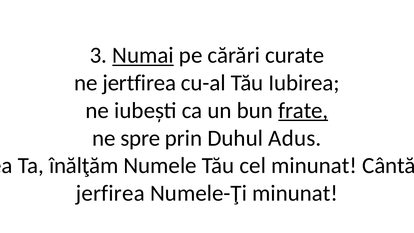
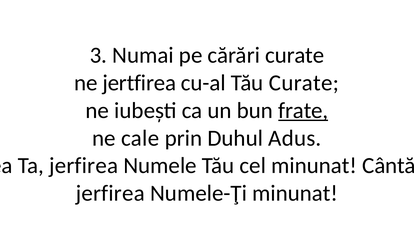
Numai underline: present -> none
Tău Iubirea: Iubirea -> Curate
spre: spre -> cale
înălţăm at (84, 166): înălţăm -> jerfirea
